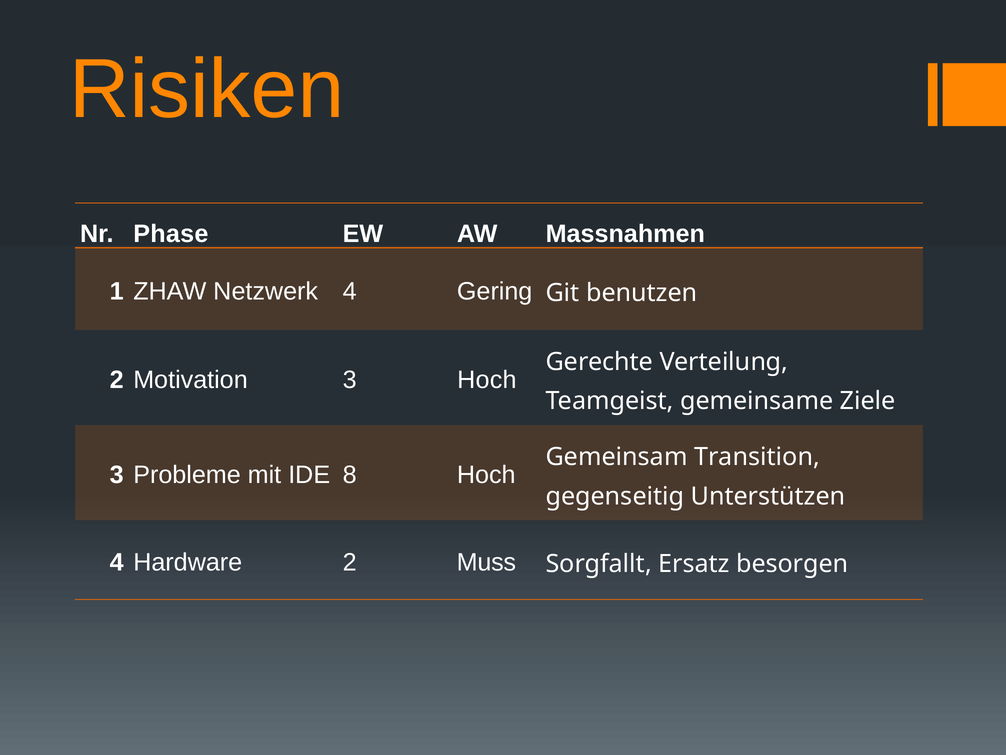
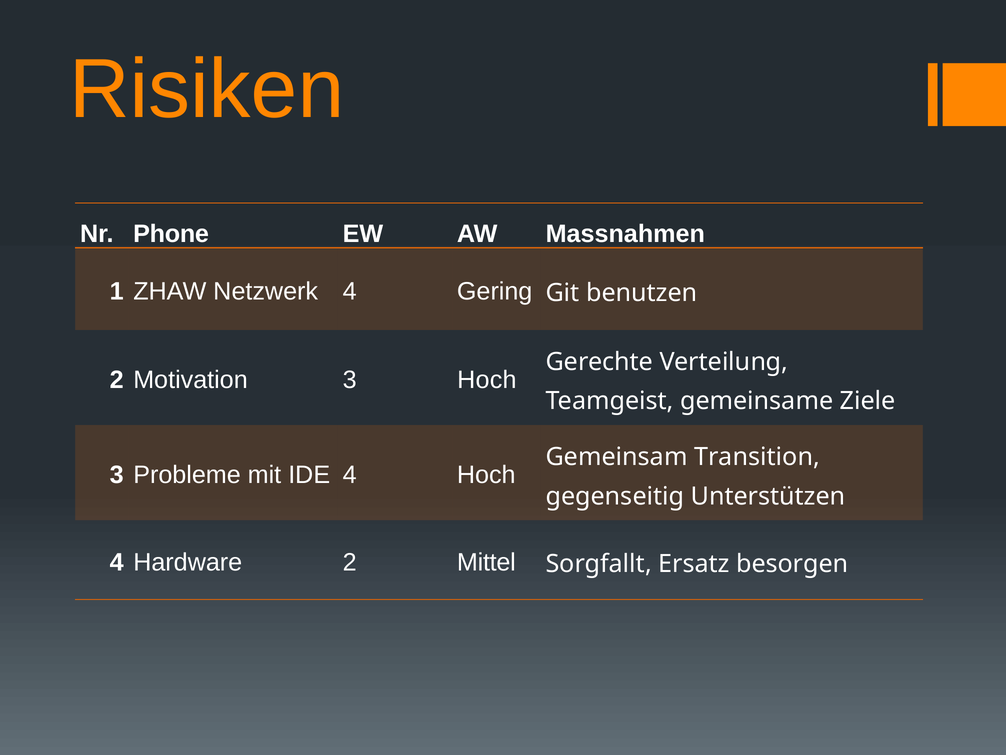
Phase: Phase -> Phone
IDE 8: 8 -> 4
Muss: Muss -> Mittel
